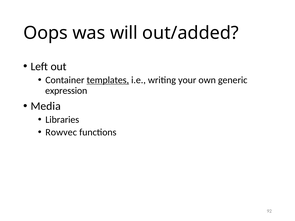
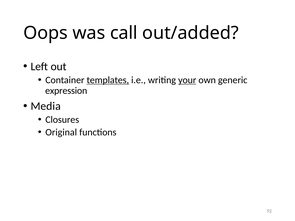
will: will -> call
your underline: none -> present
Libraries: Libraries -> Closures
Rowvec: Rowvec -> Original
